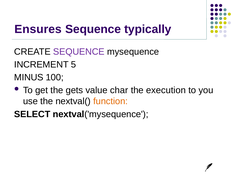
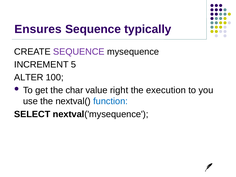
MINUS: MINUS -> ALTER
gets: gets -> char
char: char -> right
function colour: orange -> blue
